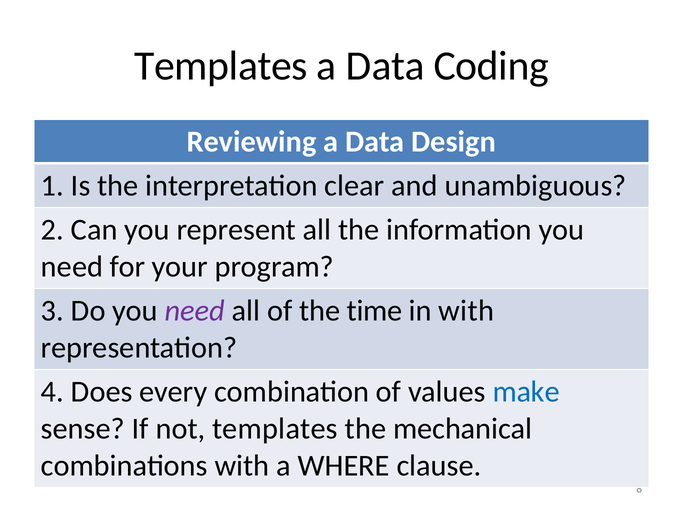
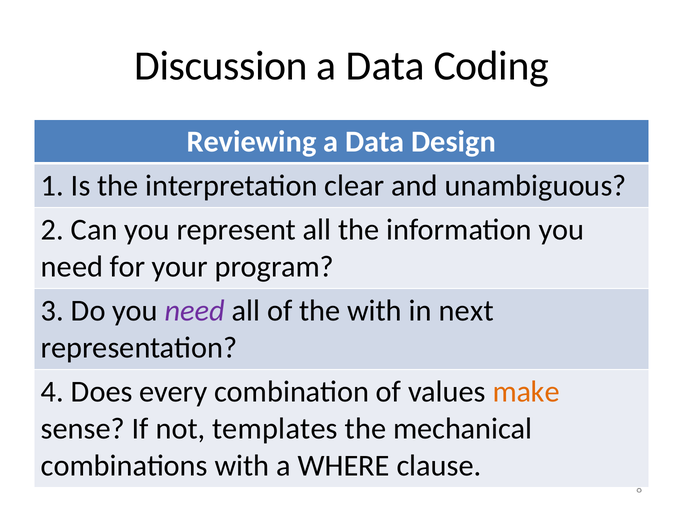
Templates at (221, 66): Templates -> Discussion
the time: time -> with
in with: with -> next
make colour: blue -> orange
